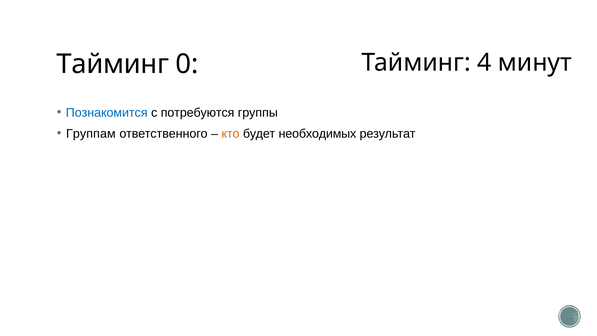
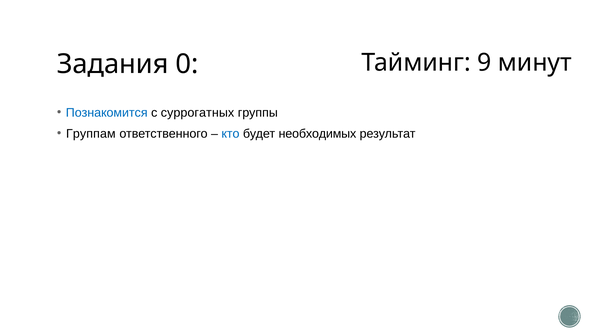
4: 4 -> 9
Тайминг at (113, 64): Тайминг -> Задания
потребуются: потребуются -> суррогатных
кто colour: orange -> blue
